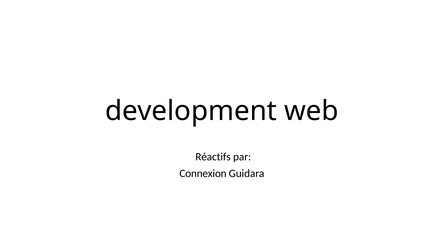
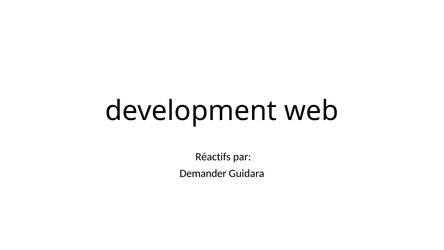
Connexion: Connexion -> Demander
